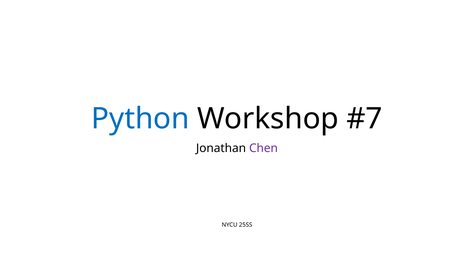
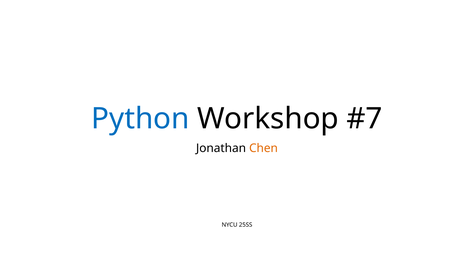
Chen colour: purple -> orange
